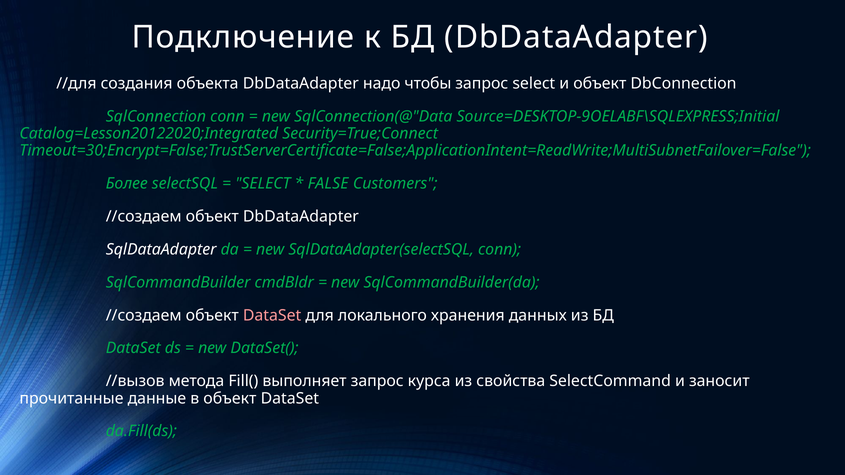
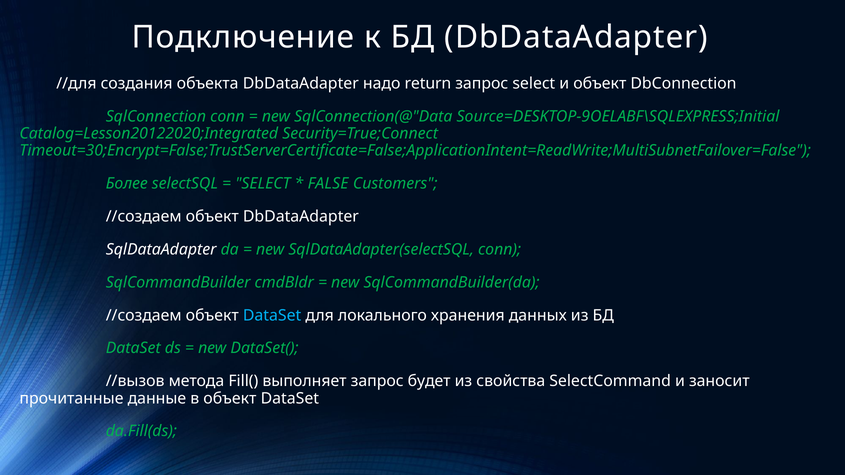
чтобы: чтобы -> return
DataSet at (272, 316) colour: pink -> light blue
курса: курса -> будет
